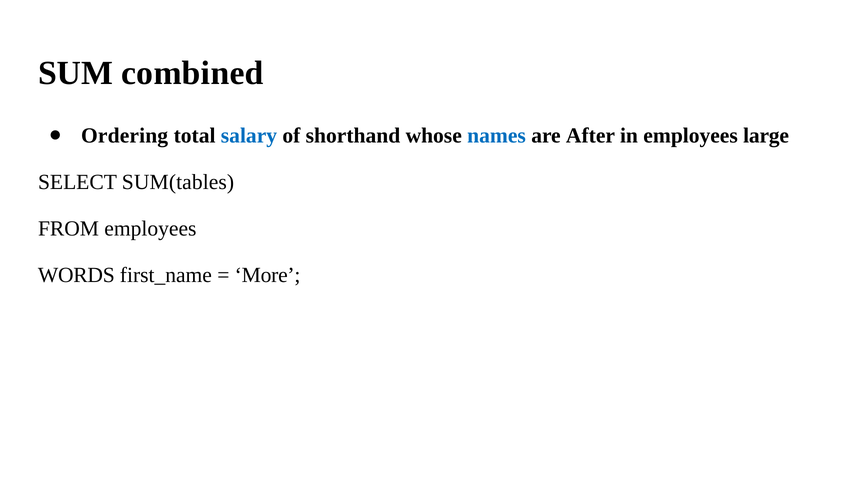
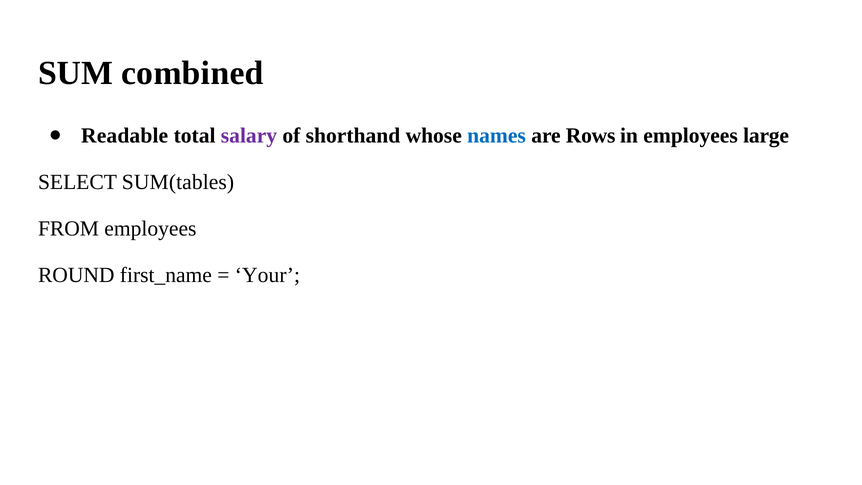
Ordering: Ordering -> Readable
salary colour: blue -> purple
After: After -> Rows
WORDS: WORDS -> ROUND
More: More -> Your
